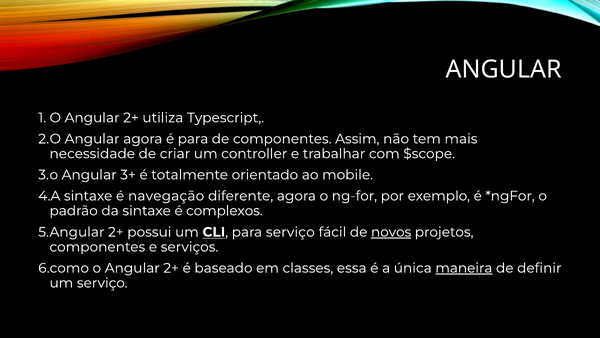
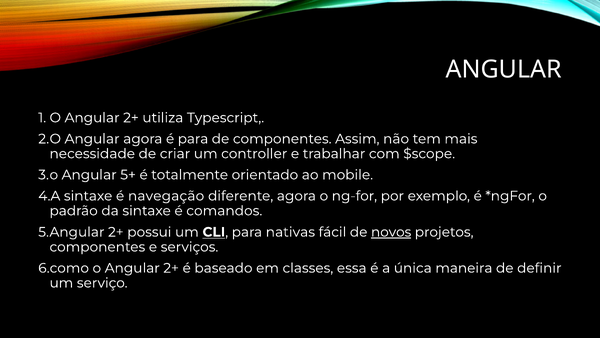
3+: 3+ -> 5+
complexos: complexos -> comandos
para serviço: serviço -> nativas
maneira underline: present -> none
